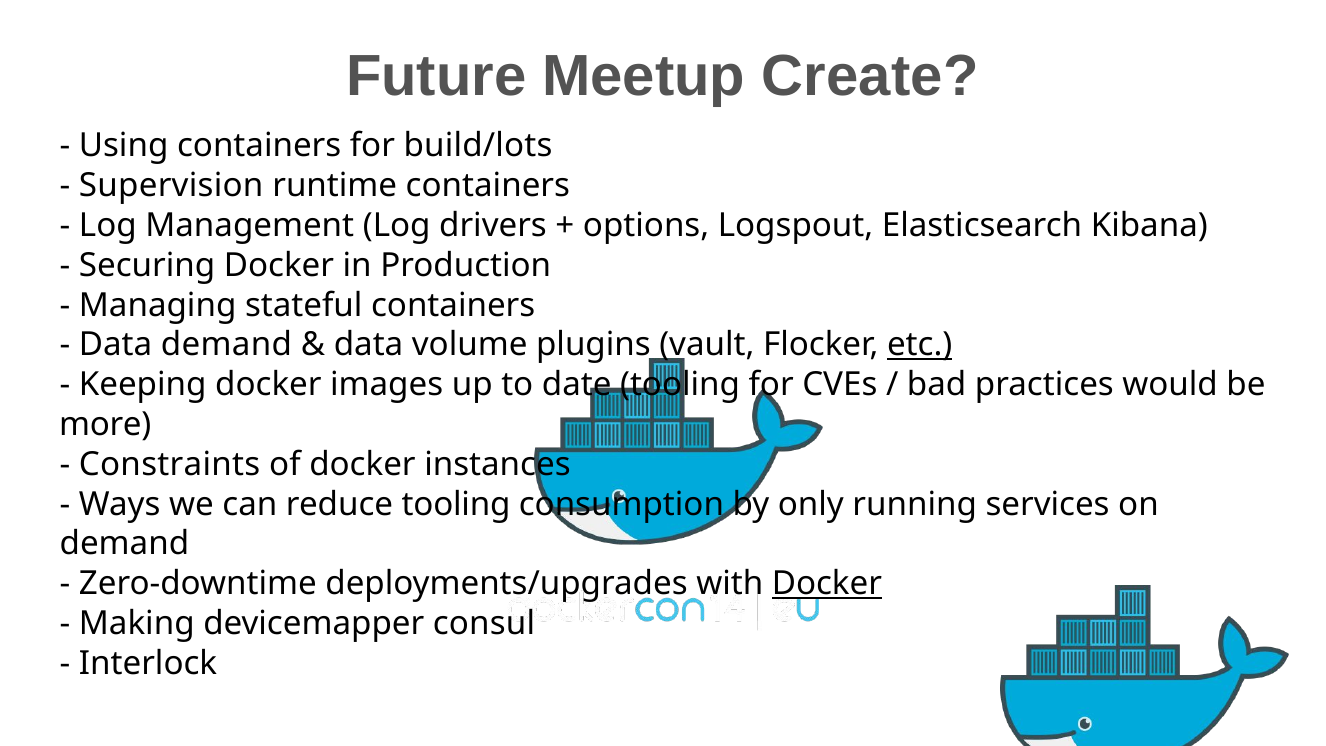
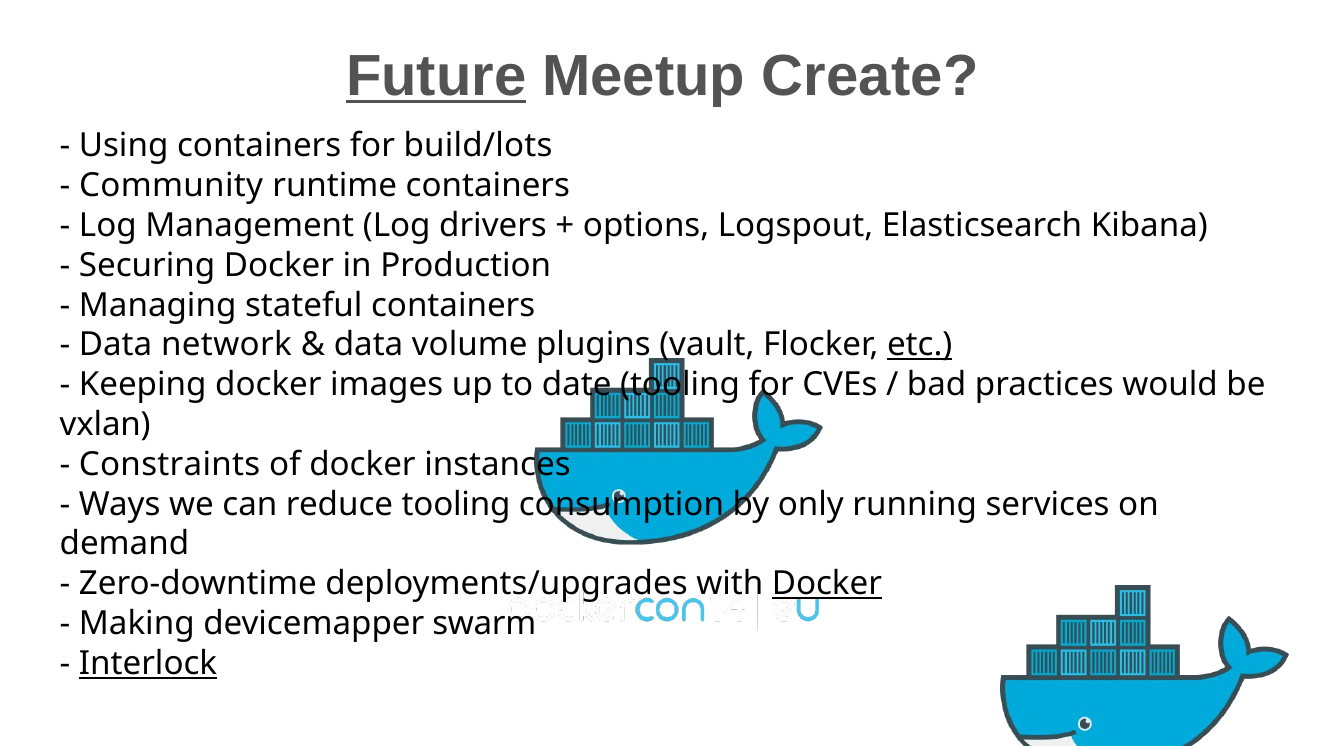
Future underline: none -> present
Supervision: Supervision -> Community
Data demand: demand -> network
more: more -> vxlan
consul: consul -> swarm
Interlock underline: none -> present
